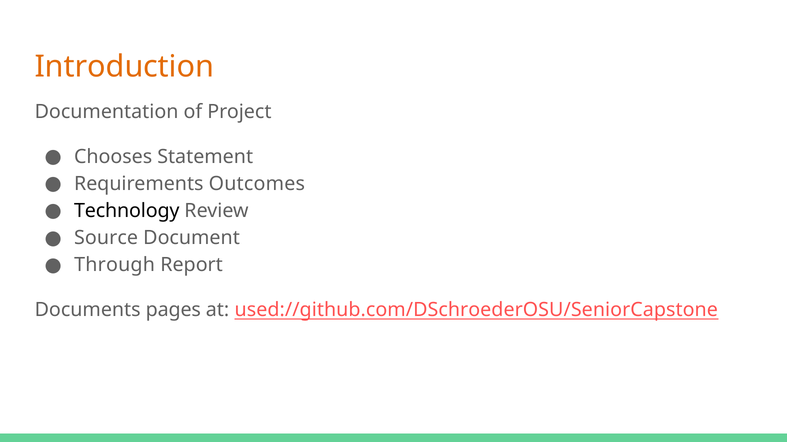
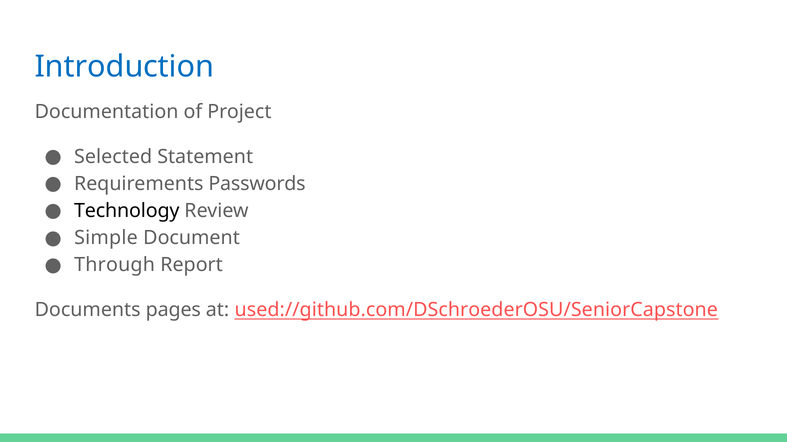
Introduction colour: orange -> blue
Chooses: Chooses -> Selected
Outcomes: Outcomes -> Passwords
Source: Source -> Simple
